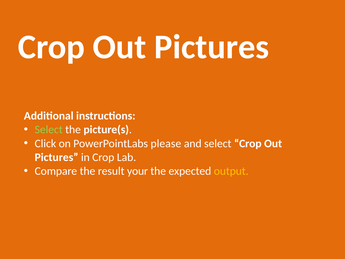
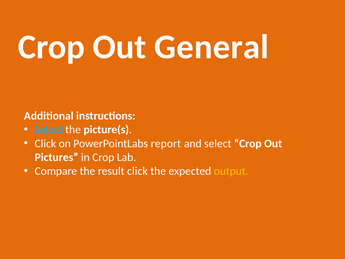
Pictures at (212, 47): Pictures -> General
Select at (49, 130) colour: light green -> light blue
please: please -> report
result your: your -> click
